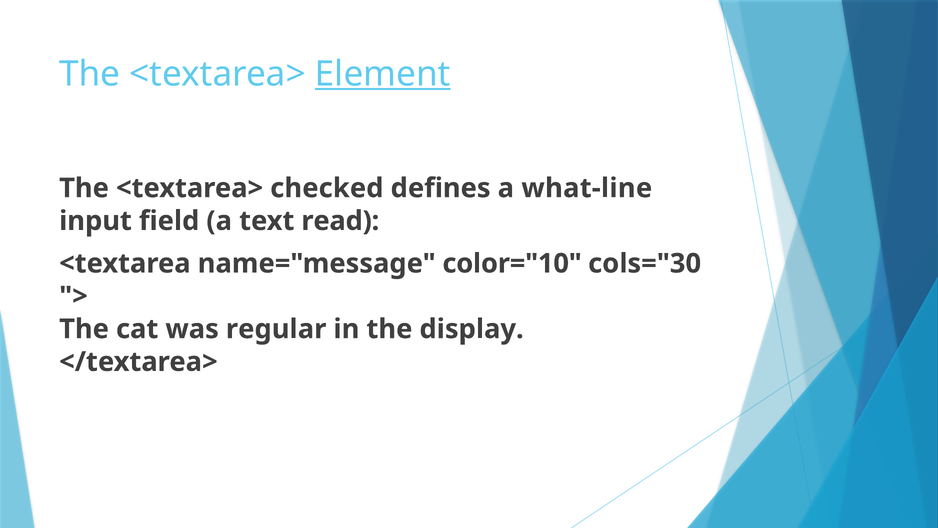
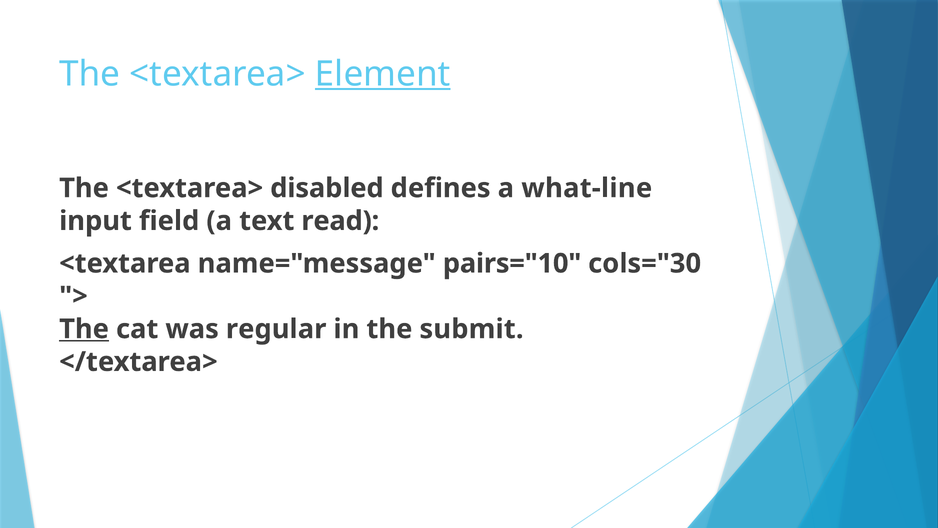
checked: checked -> disabled
color="10: color="10 -> pairs="10
The at (84, 329) underline: none -> present
display: display -> submit
